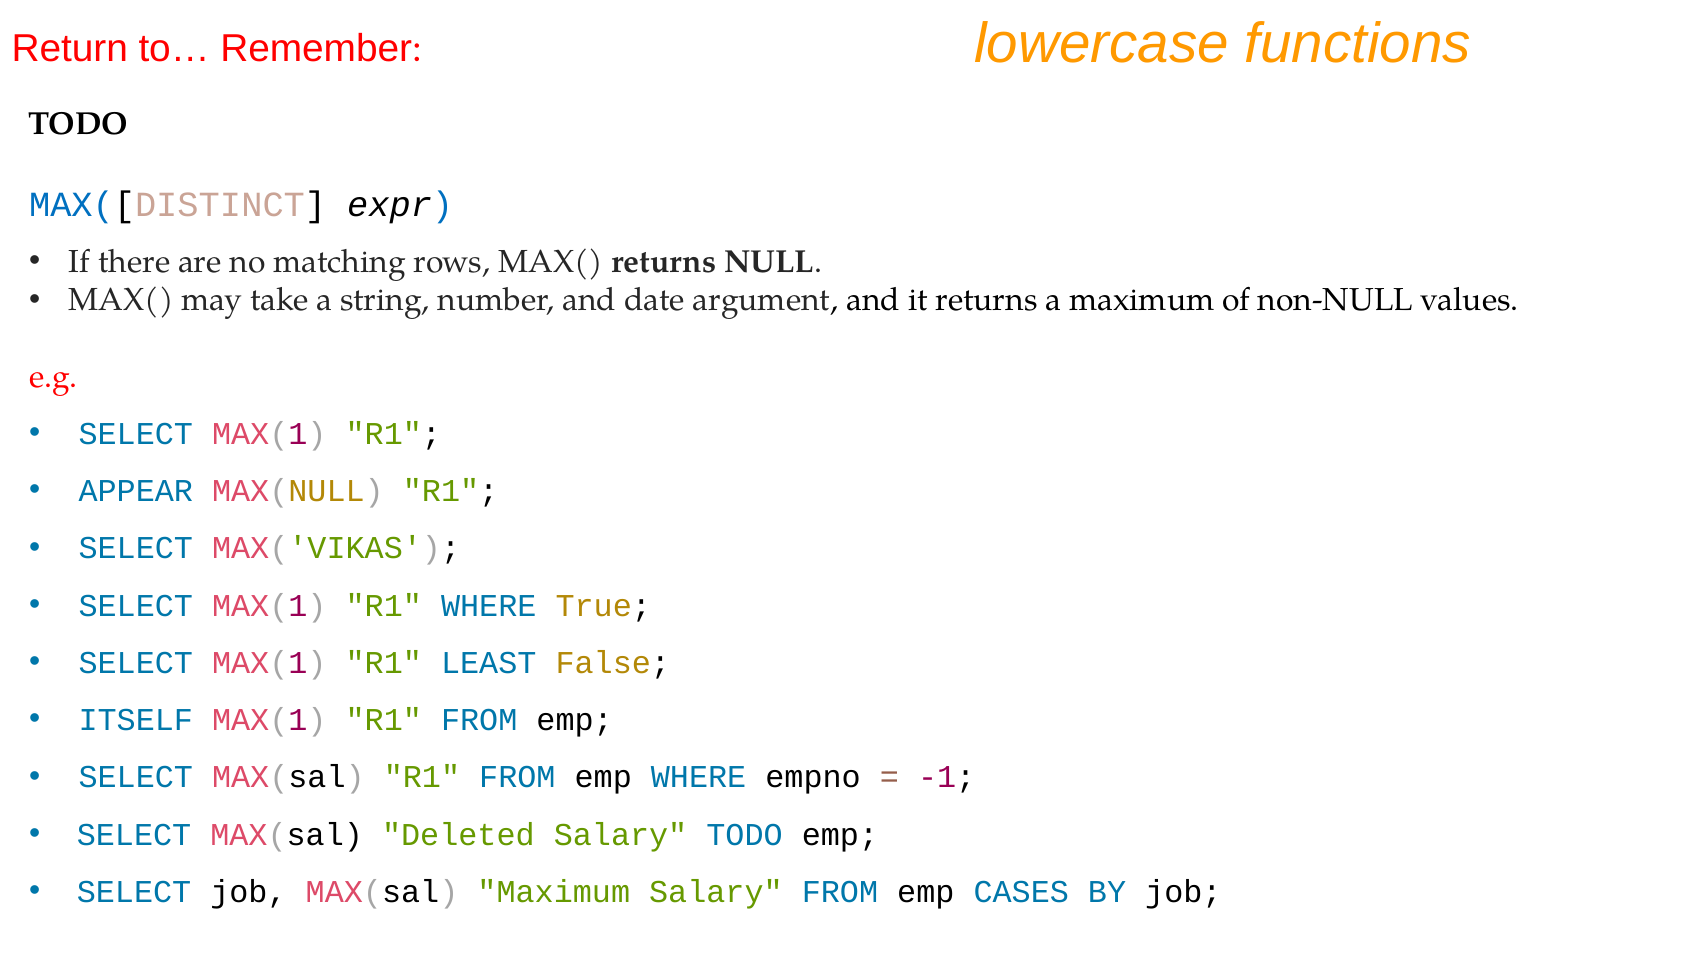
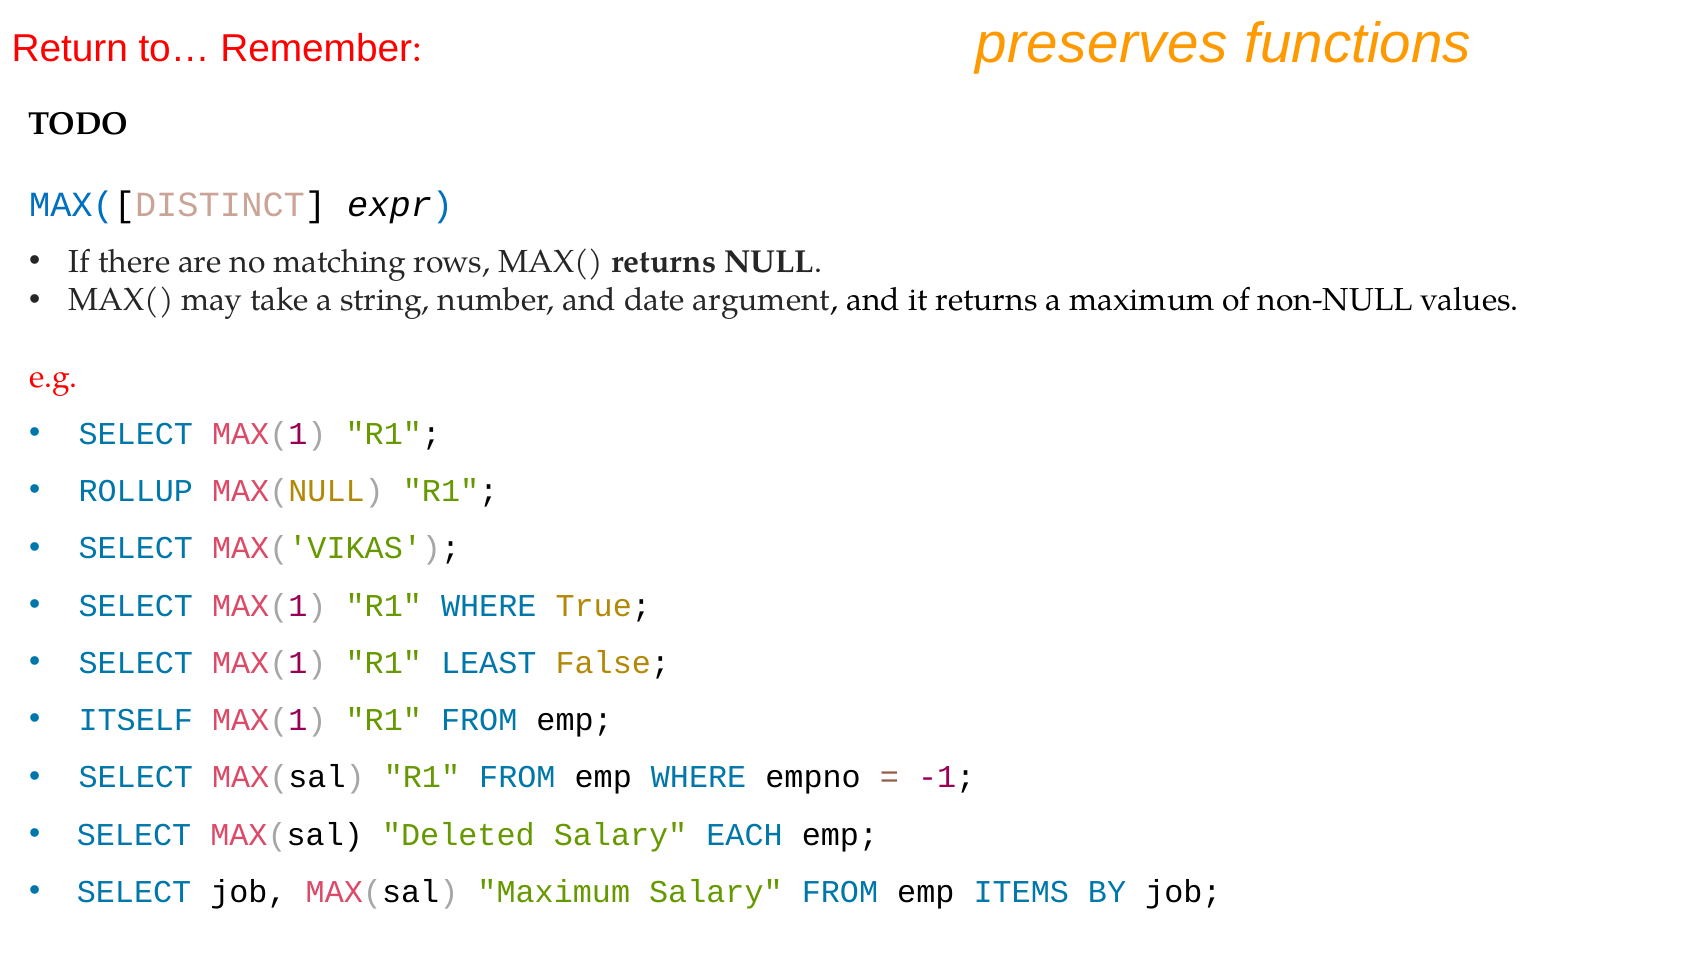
lowercase: lowercase -> preserves
APPEAR: APPEAR -> ROLLUP
Salary TODO: TODO -> EACH
CASES: CASES -> ITEMS
